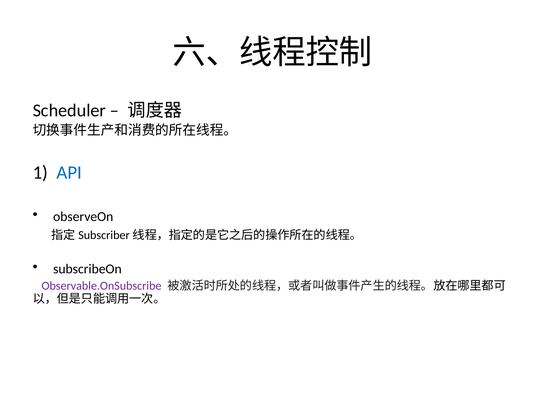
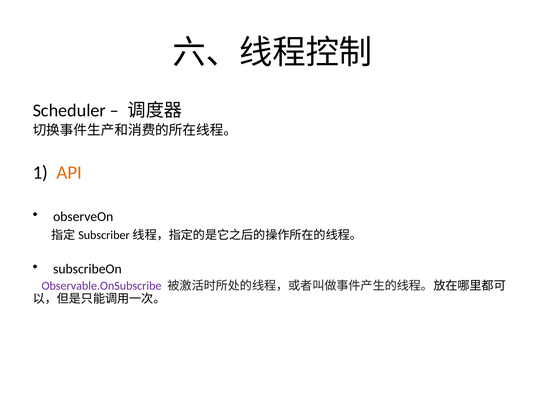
API colour: blue -> orange
